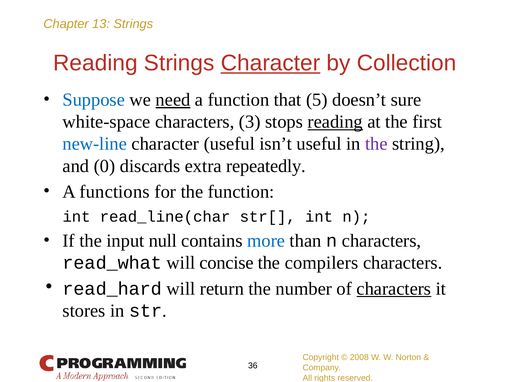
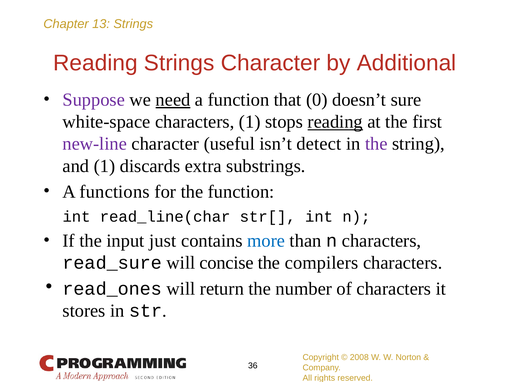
Character at (271, 63) underline: present -> none
Collection: Collection -> Additional
Suppose colour: blue -> purple
5: 5 -> 0
characters 3: 3 -> 1
new-line colour: blue -> purple
isn’t useful: useful -> detect
and 0: 0 -> 1
repeatedly: repeatedly -> substrings
null: null -> just
read_what: read_what -> read_sure
read_hard: read_hard -> read_ones
characters at (394, 289) underline: present -> none
